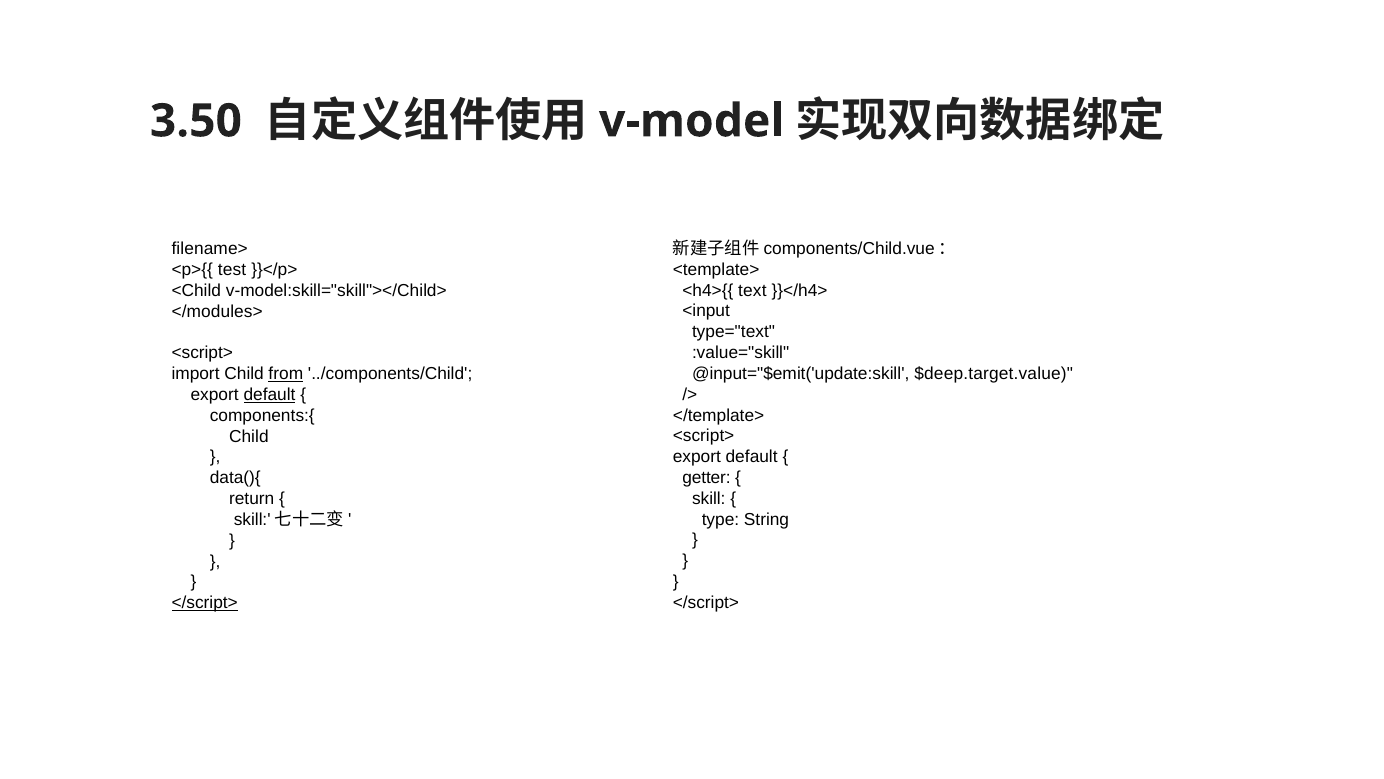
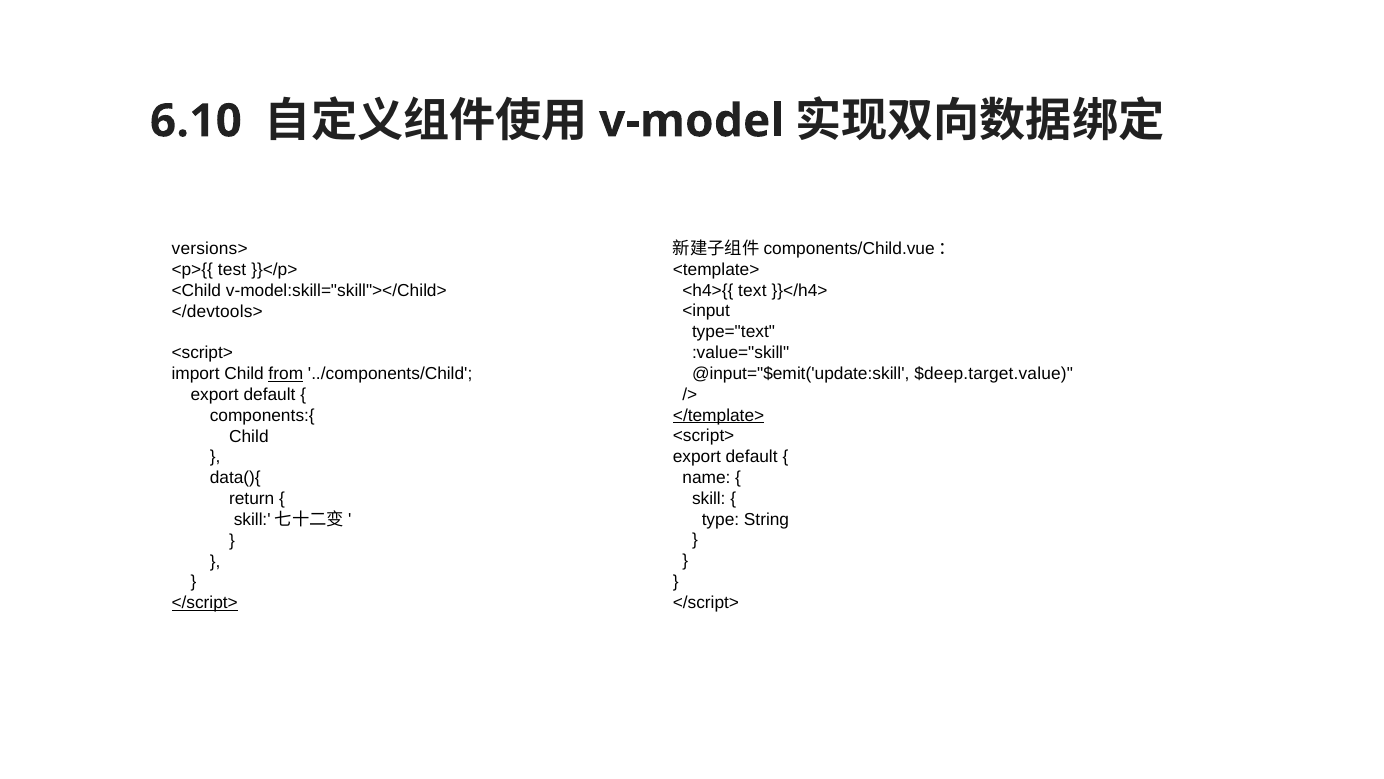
3.50: 3.50 -> 6.10
filename>: filename> -> versions>
</modules>: </modules> -> </devtools>
default at (269, 395) underline: present -> none
</template> underline: none -> present
getter: getter -> name
